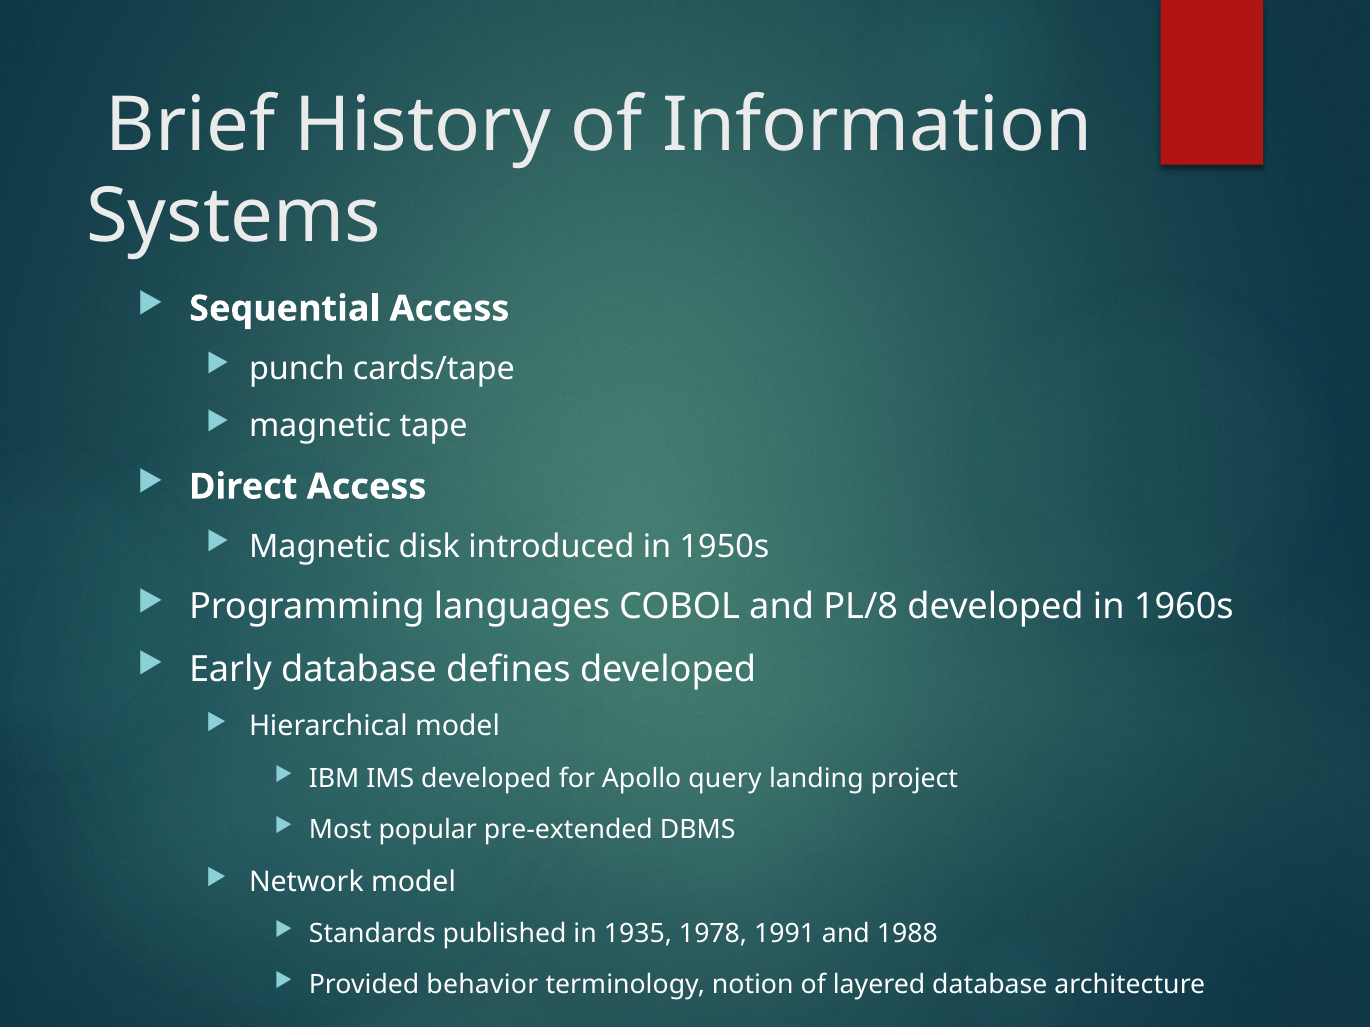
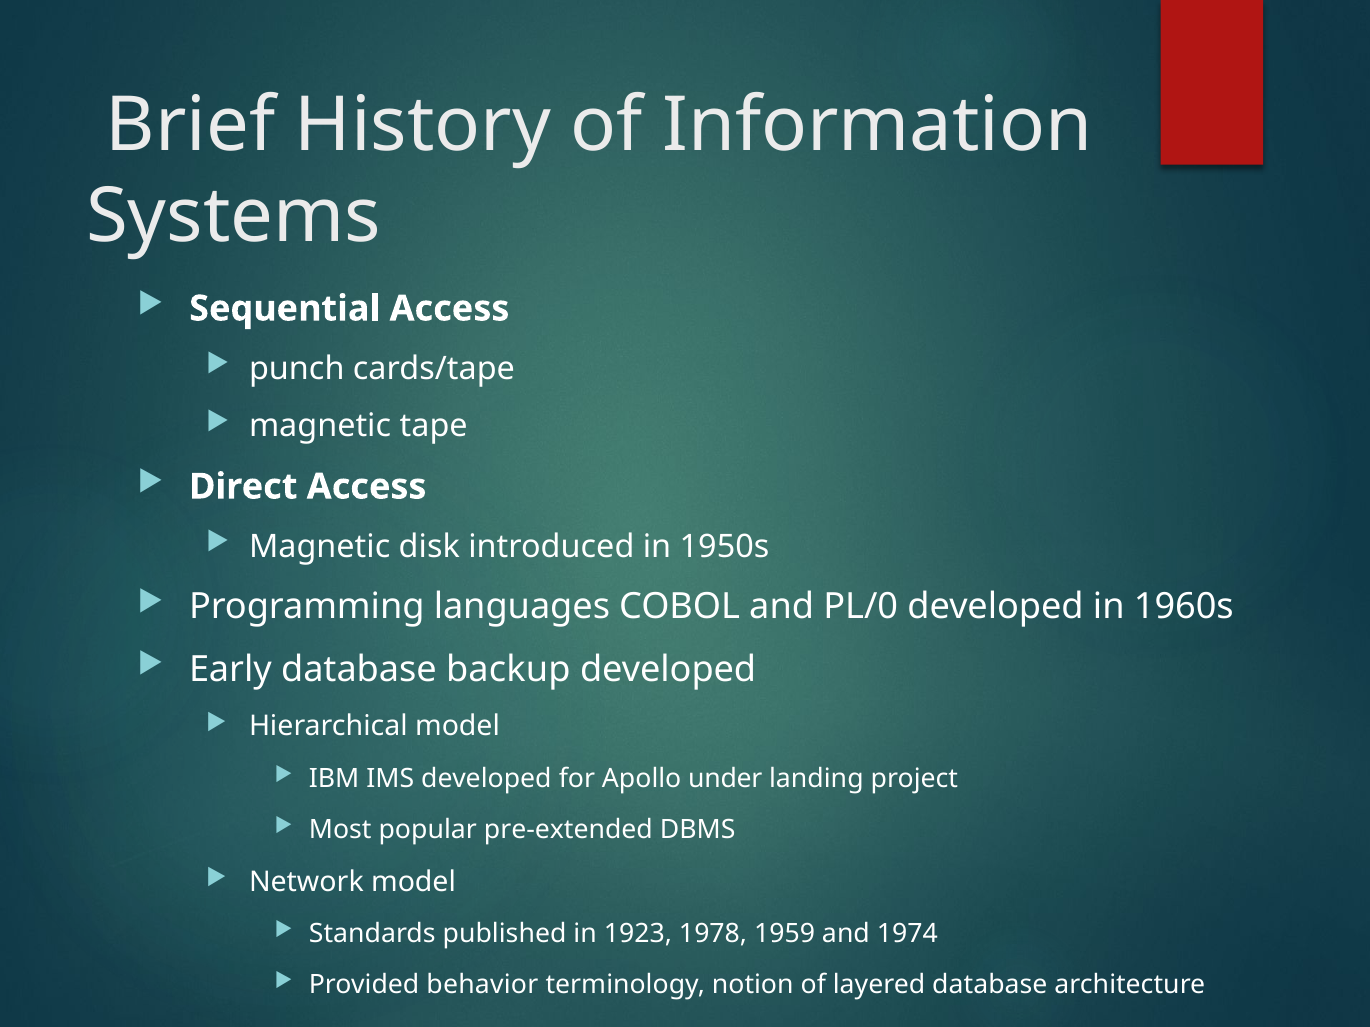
PL/8: PL/8 -> PL/0
defines: defines -> backup
query: query -> under
1935: 1935 -> 1923
1991: 1991 -> 1959
1988: 1988 -> 1974
